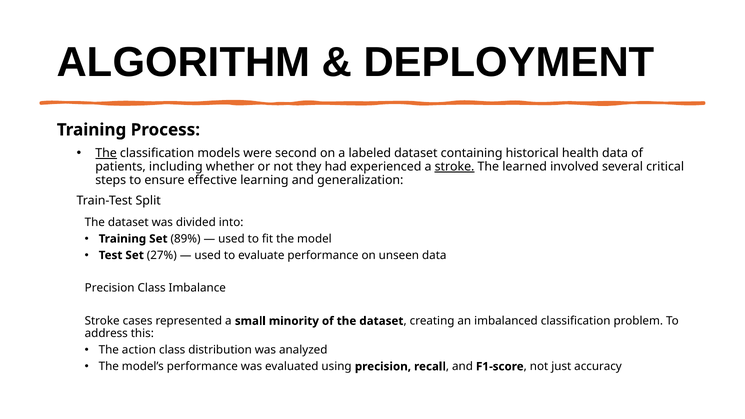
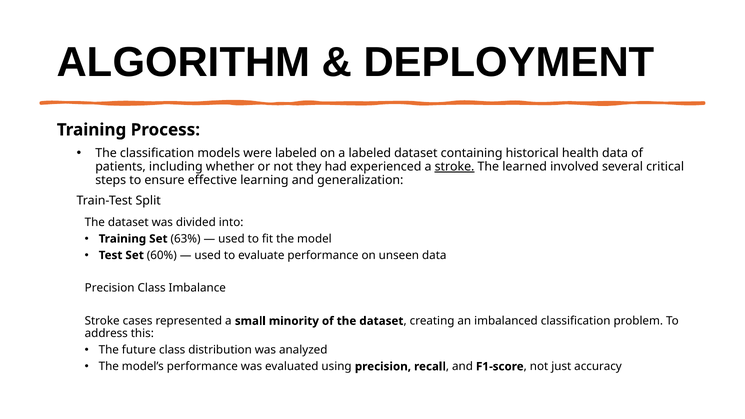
The at (106, 153) underline: present -> none
were second: second -> labeled
89%: 89% -> 63%
27%: 27% -> 60%
action: action -> future
